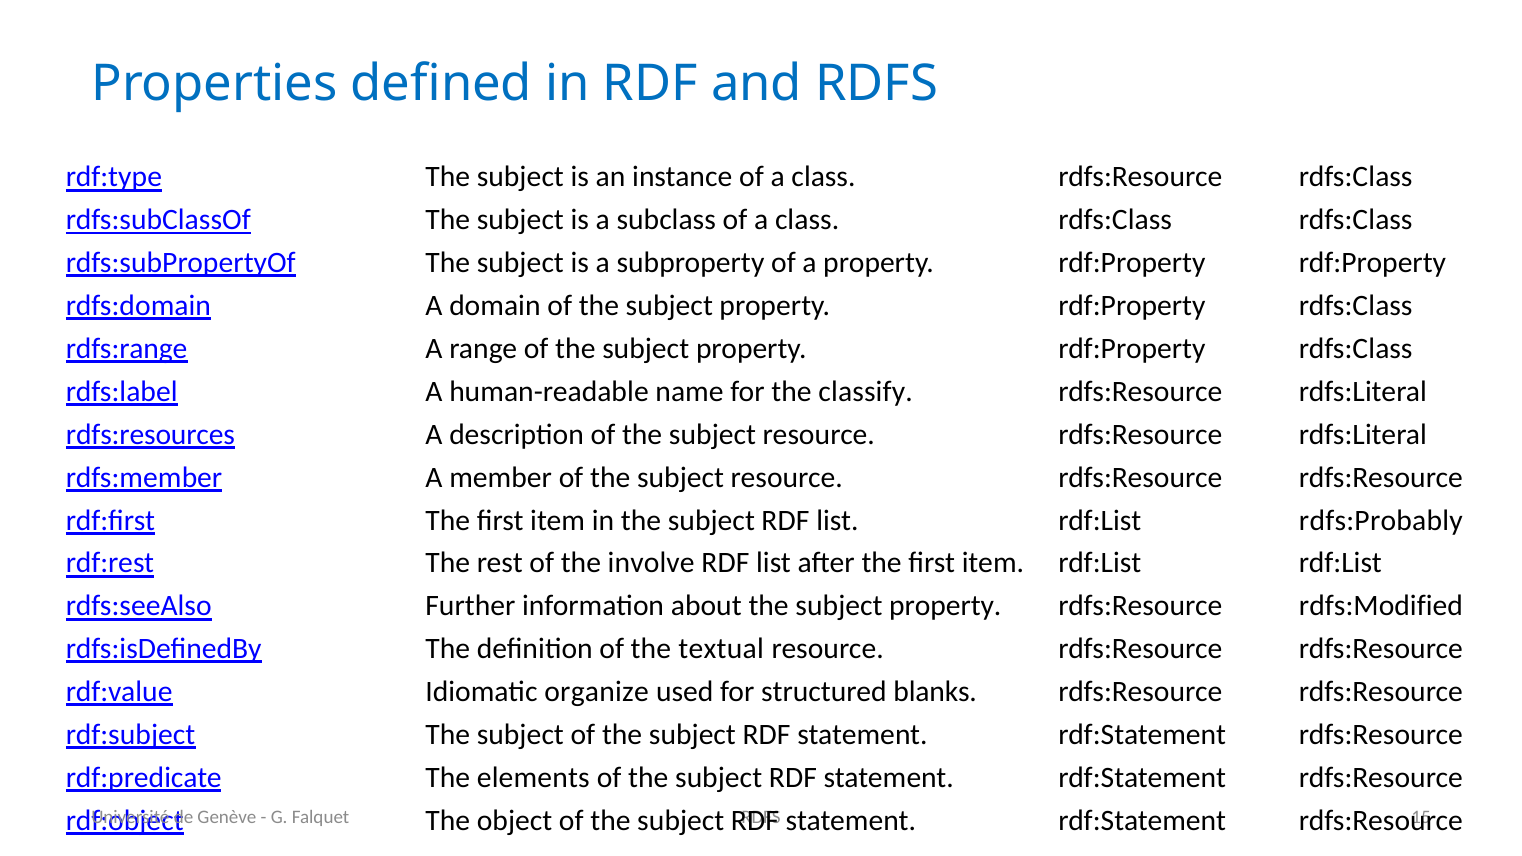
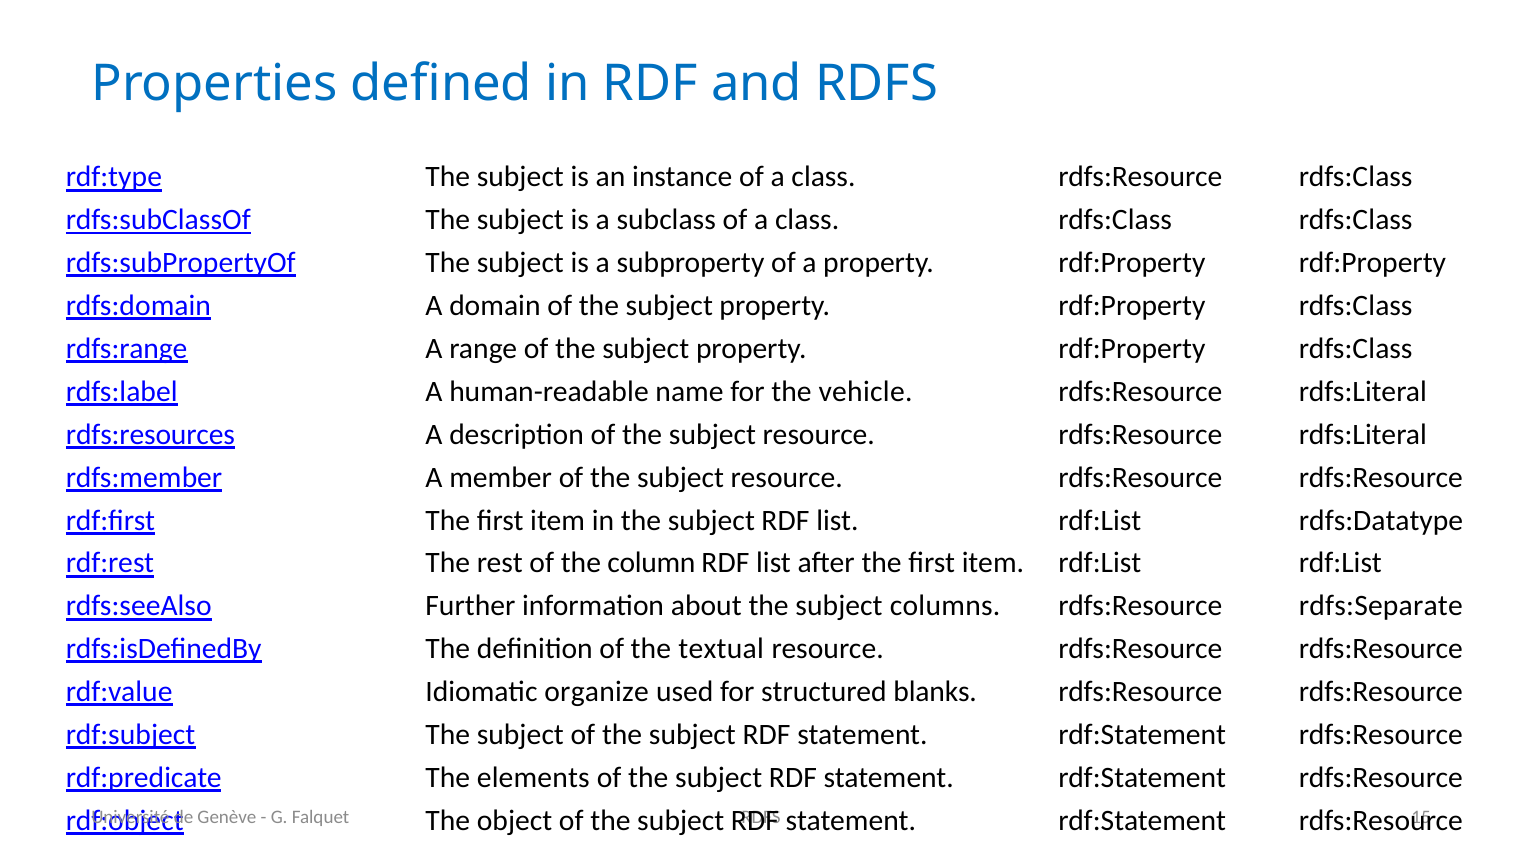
classify: classify -> vehicle
rdfs:Probably: rdfs:Probably -> rdfs:Datatype
involve: involve -> column
about the subject property: property -> columns
rdfs:Modified: rdfs:Modified -> rdfs:Separate
